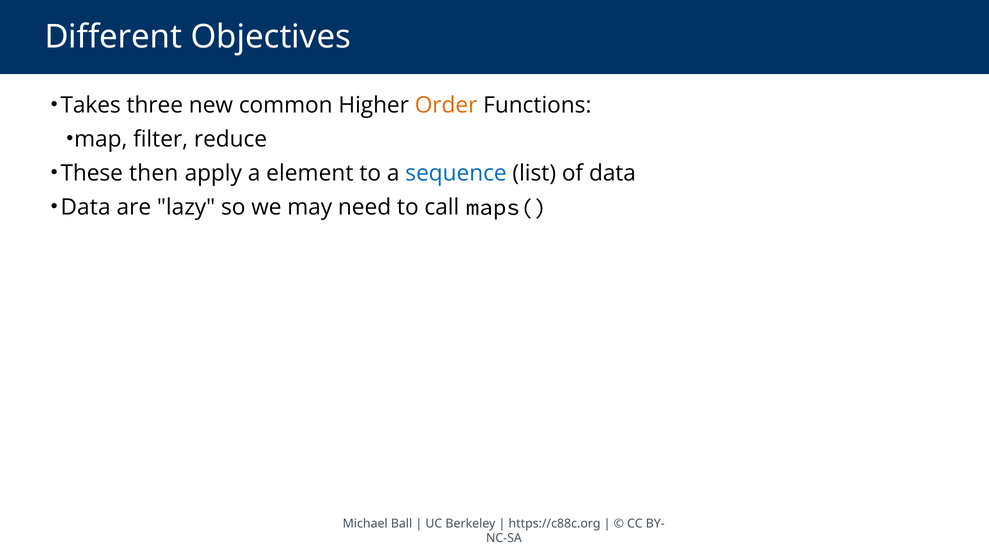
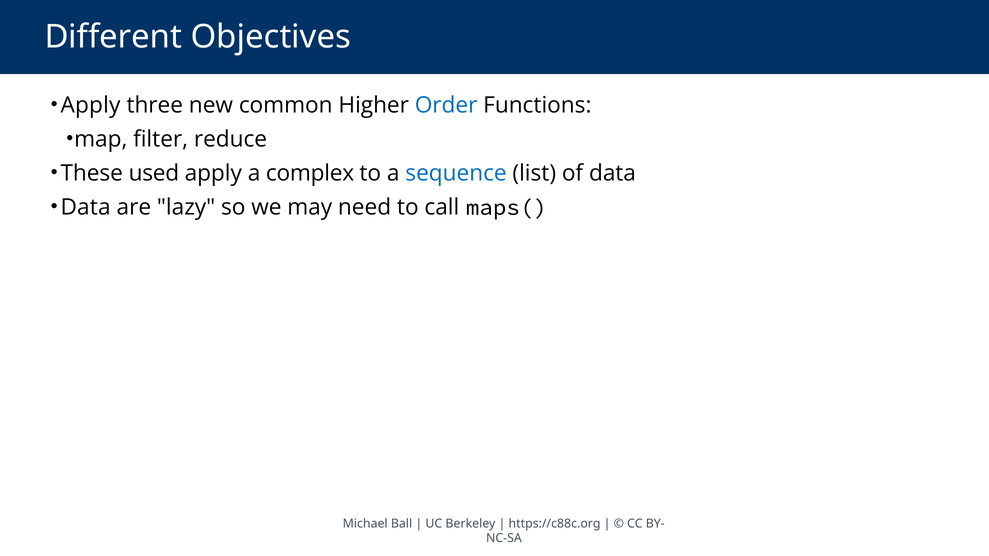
Takes at (91, 105): Takes -> Apply
Order colour: orange -> blue
then: then -> used
element: element -> complex
